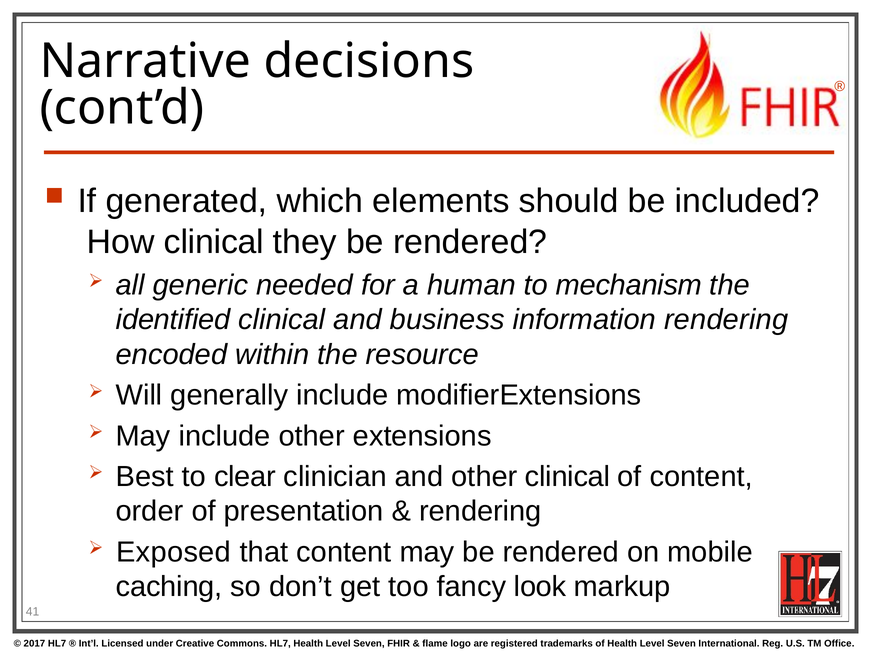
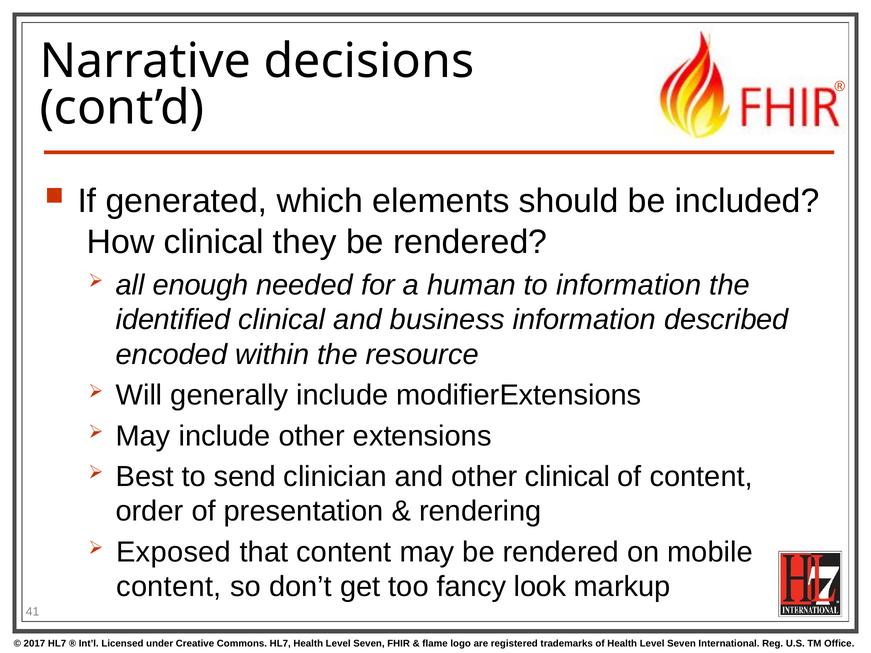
generic: generic -> enough
to mechanism: mechanism -> information
information rendering: rendering -> described
clear: clear -> send
caching at (169, 587): caching -> content
